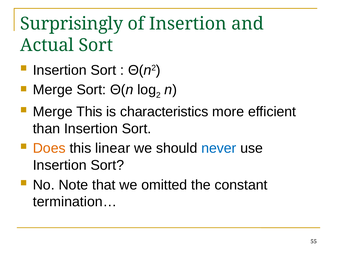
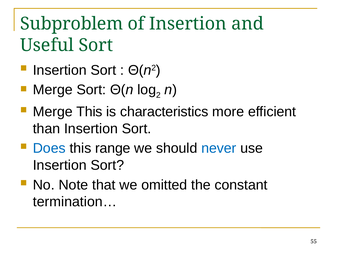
Surprisingly: Surprisingly -> Subproblem
Actual: Actual -> Useful
Does colour: orange -> blue
linear: linear -> range
